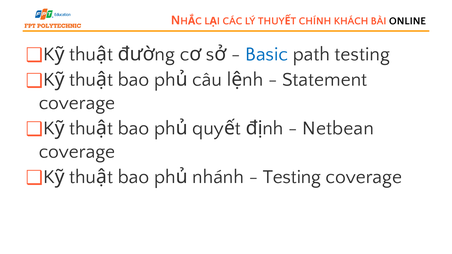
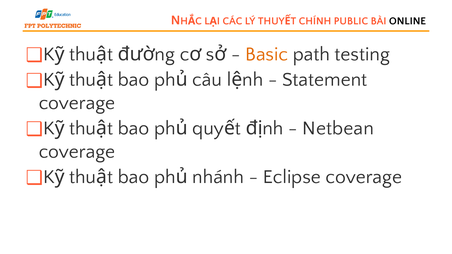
KHÁCH: KHÁCH -> PUBLIC
Basic colour: blue -> orange
Testing at (292, 177): Testing -> Eclipse
